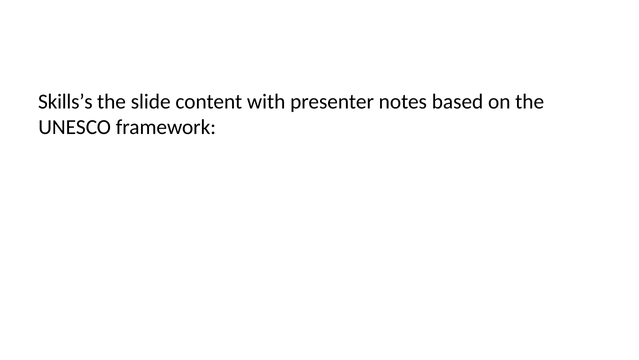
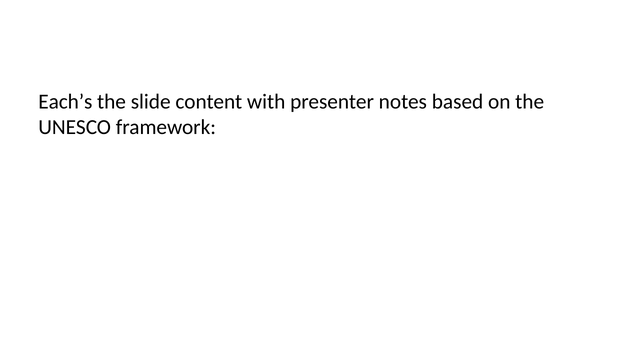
Skills’s: Skills’s -> Each’s
